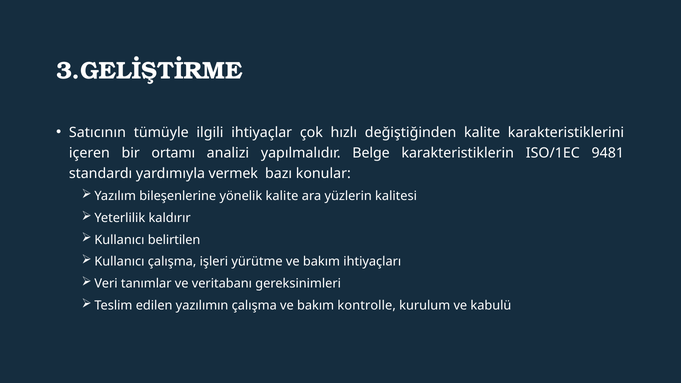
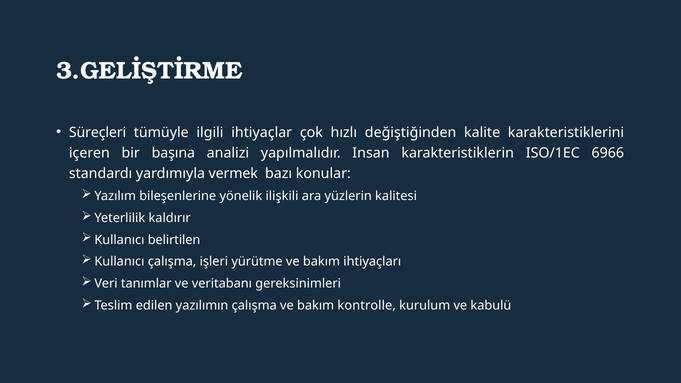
Satıcının: Satıcının -> Süreçleri
ortamı: ortamı -> başına
Belge: Belge -> Insan
9481: 9481 -> 6966
yönelik kalite: kalite -> ilişkili
